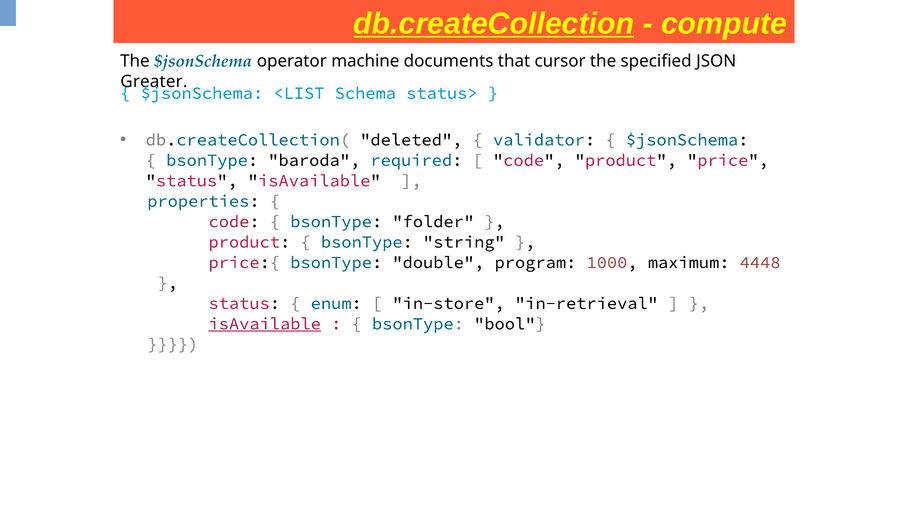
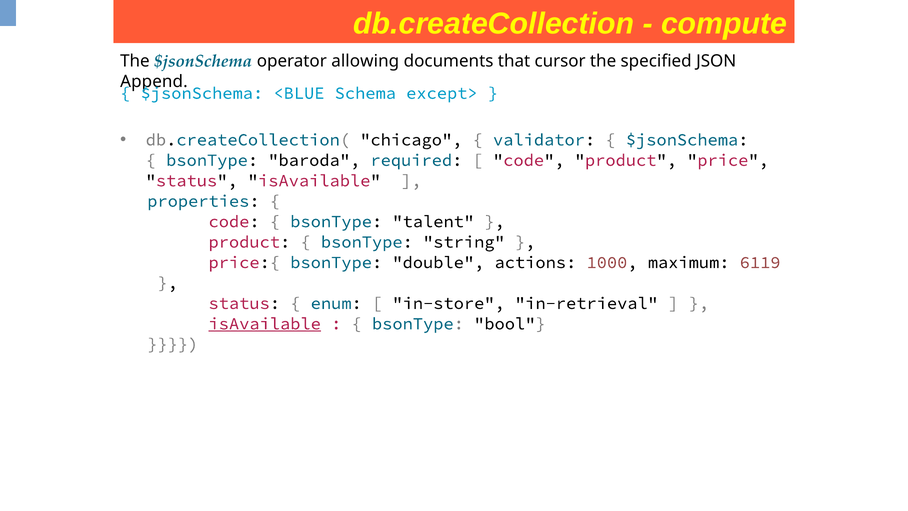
db.createCollection underline: present -> none
machine: machine -> allowing
Greater: Greater -> Append
<LIST: <LIST -> <BLUE
status>: status> -> except>
deleted: deleted -> chicago
folder: folder -> talent
program: program -> actions
4448: 4448 -> 6119
